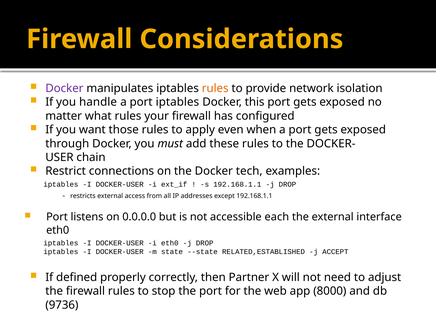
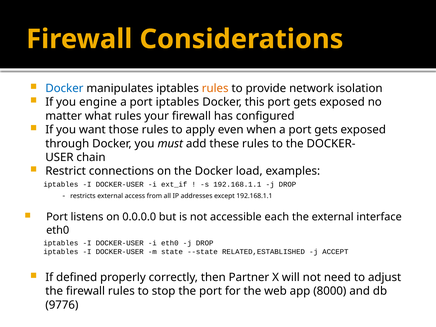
Docker at (64, 88) colour: purple -> blue
handle: handle -> engine
tech: tech -> load
9736: 9736 -> 9776
